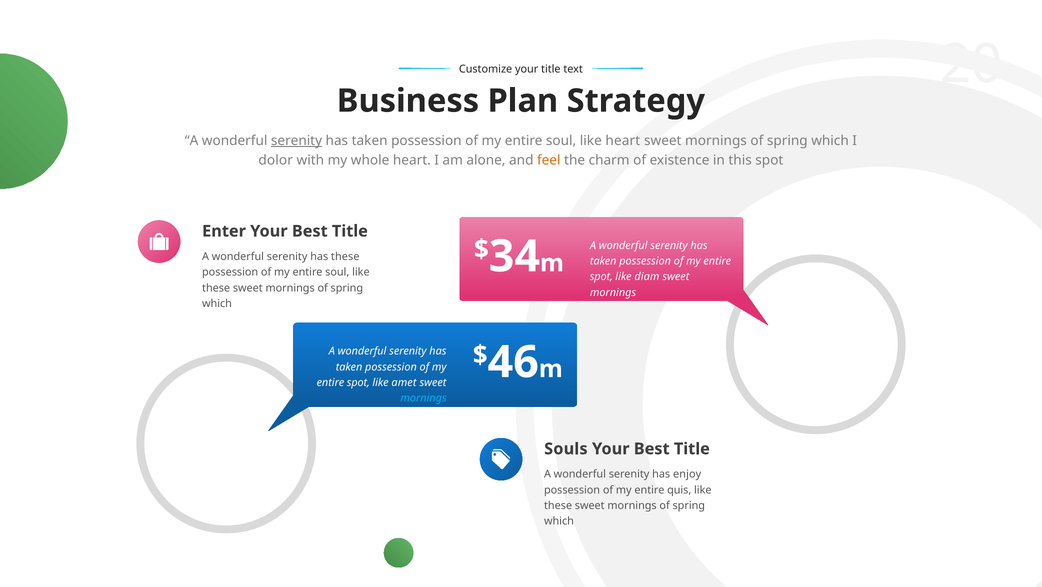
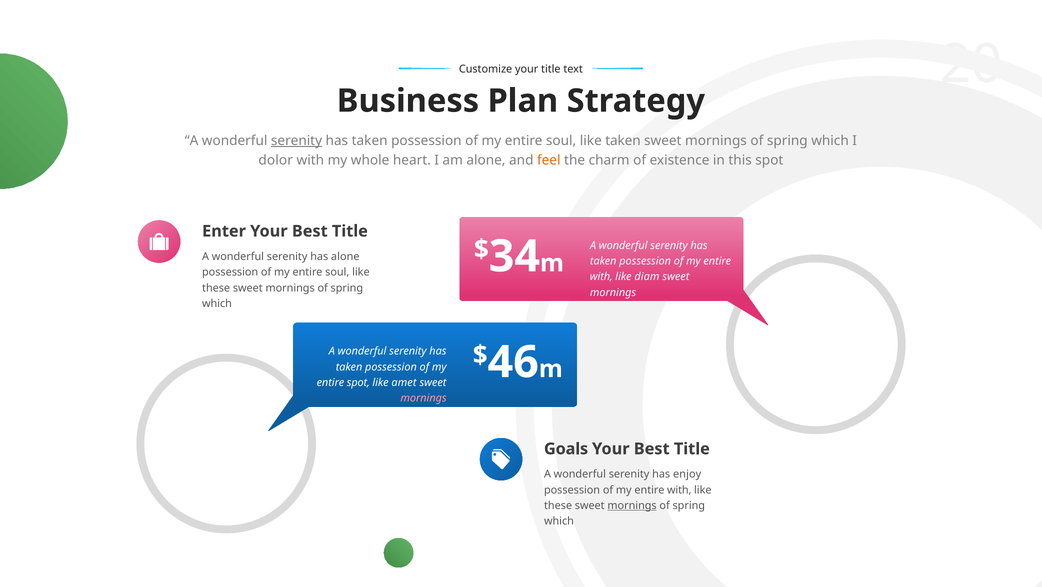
like heart: heart -> taken
has these: these -> alone
spot at (601, 277): spot -> with
mornings at (424, 398) colour: light blue -> pink
Souls: Souls -> Goals
quis at (679, 490): quis -> with
mornings at (632, 506) underline: none -> present
